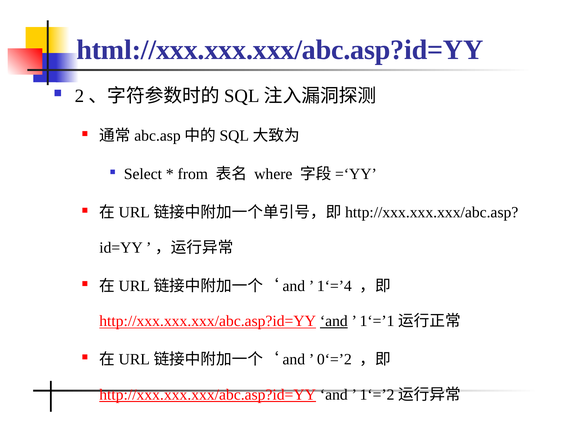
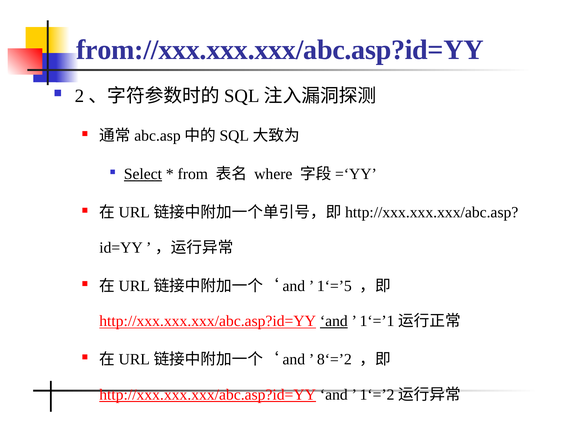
html://xxx.xxx.xxx/abc.asp?id=YY: html://xxx.xxx.xxx/abc.asp?id=YY -> from://xxx.xxx.xxx/abc.asp?id=YY
Select underline: none -> present
1‘=’4: 1‘=’4 -> 1‘=’5
0‘=’2: 0‘=’2 -> 8‘=’2
